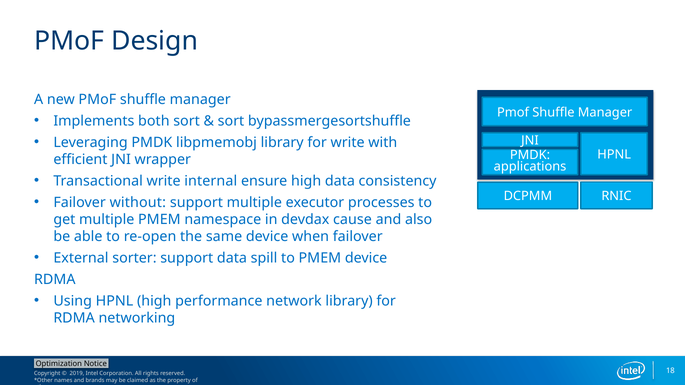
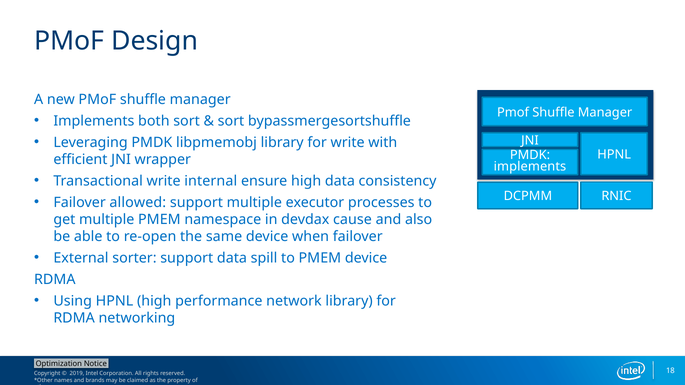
applications at (530, 167): applications -> implements
without: without -> allowed
